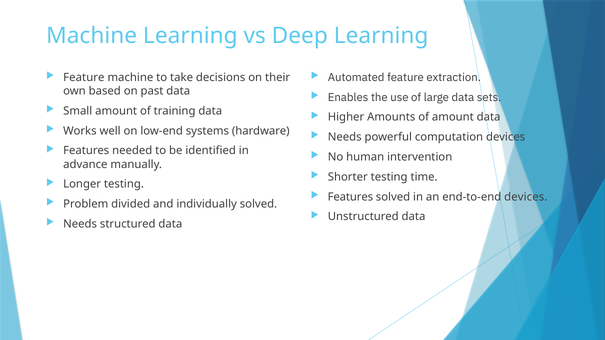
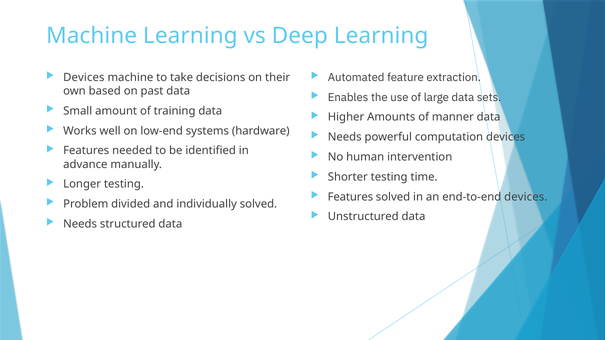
Feature at (84, 78): Feature -> Devices
of amount: amount -> manner
